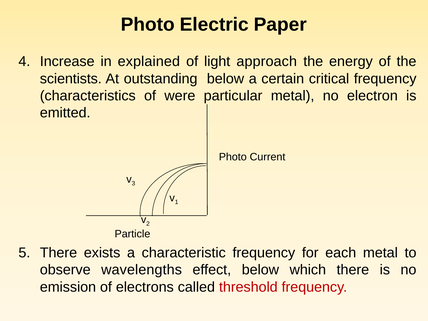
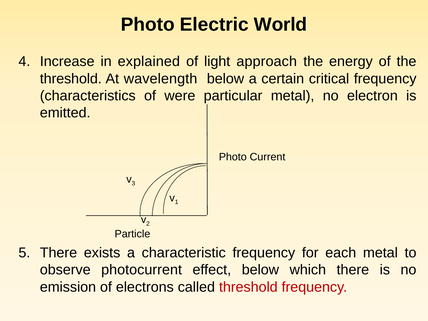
Paper: Paper -> World
scientists at (71, 79): scientists -> threshold
outstanding: outstanding -> wavelength
wavelengths: wavelengths -> photocurrent
